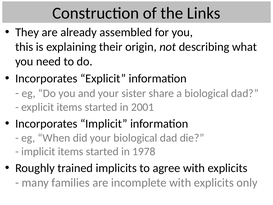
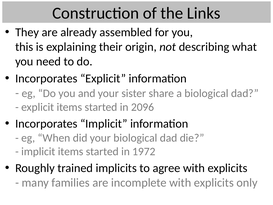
2001: 2001 -> 2096
1978: 1978 -> 1972
